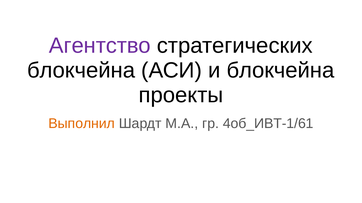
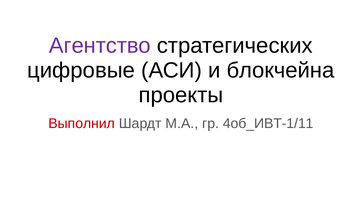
блокчейна at (81, 71): блокчейна -> цифровые
Выполнил colour: orange -> red
4об_ИВТ-1/61: 4об_ИВТ-1/61 -> 4об_ИВТ-1/11
